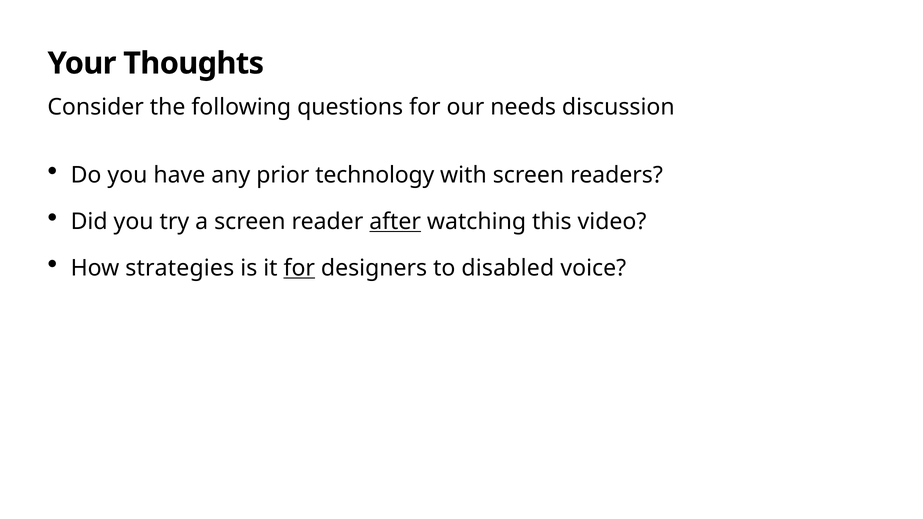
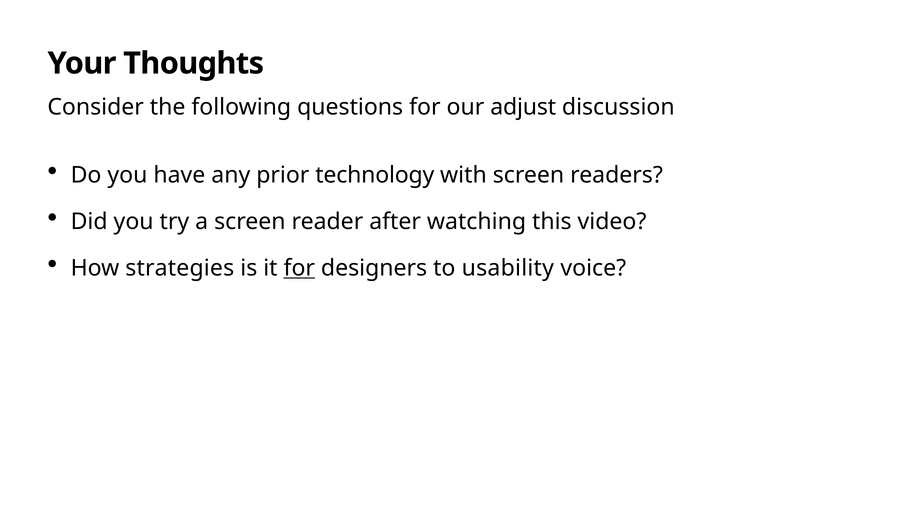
needs: needs -> adjust
after underline: present -> none
disabled: disabled -> usability
